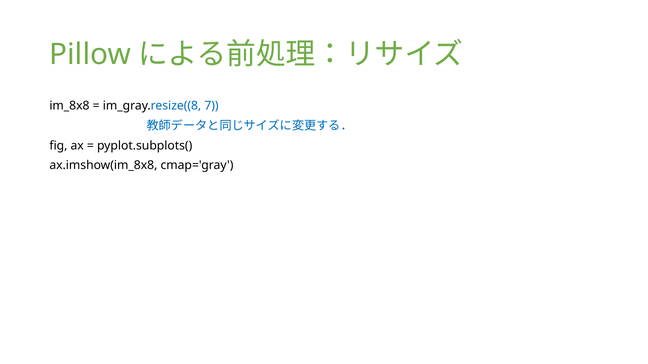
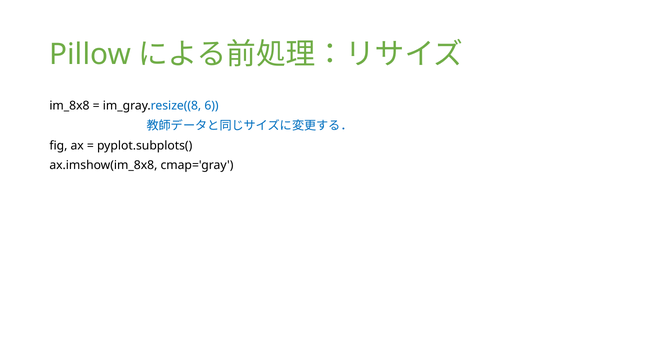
7: 7 -> 6
